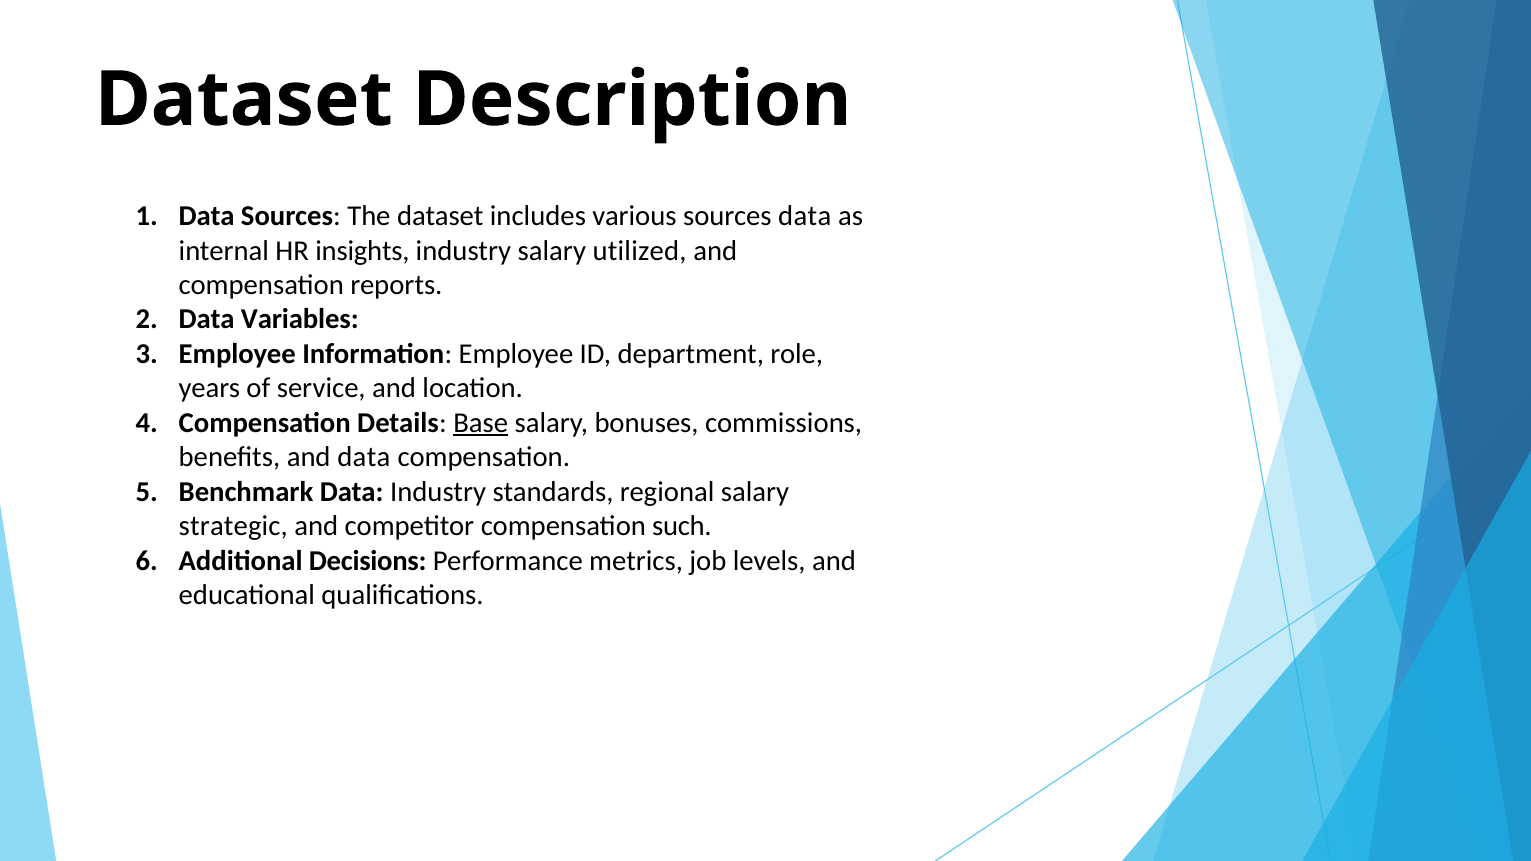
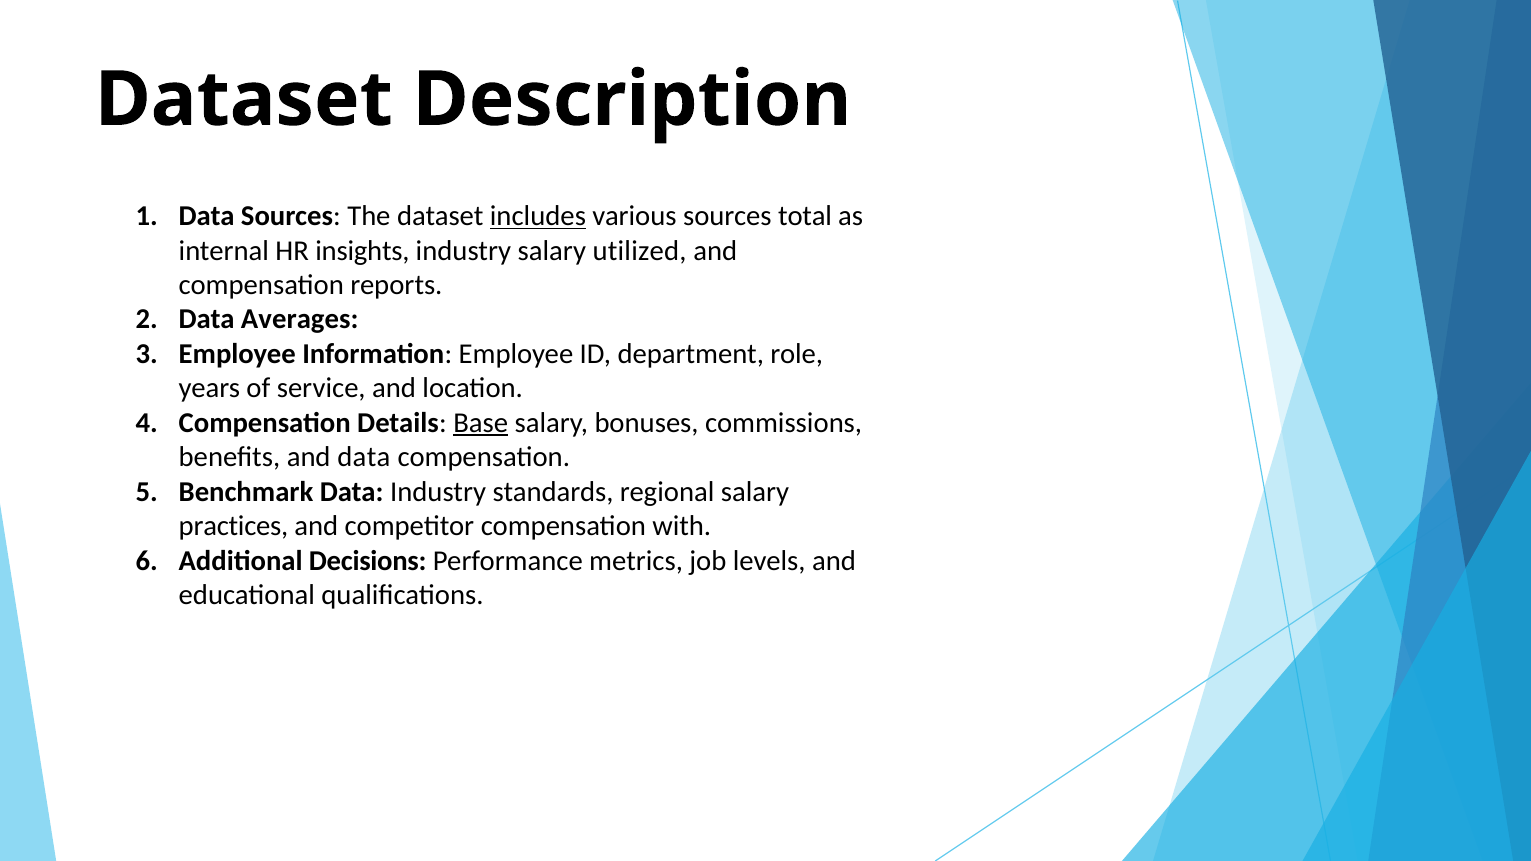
includes underline: none -> present
sources data: data -> total
Variables: Variables -> Averages
strategic: strategic -> practices
such: such -> with
